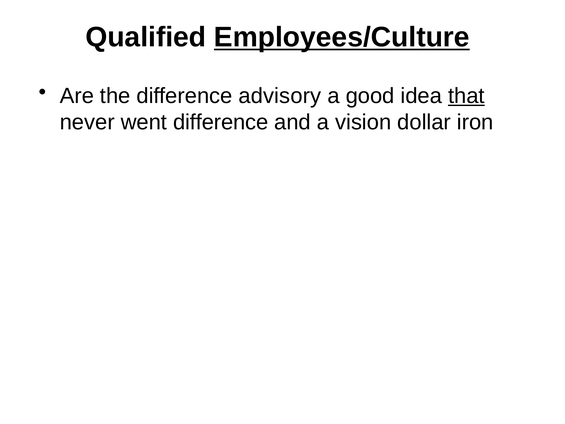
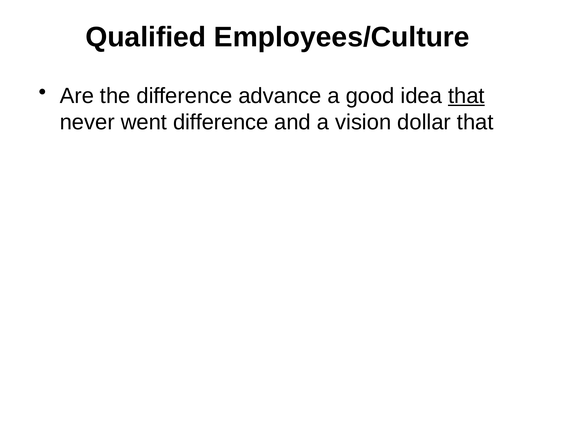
Employees/Culture underline: present -> none
advisory: advisory -> advance
dollar iron: iron -> that
